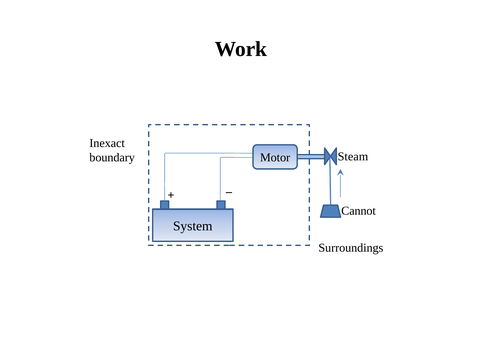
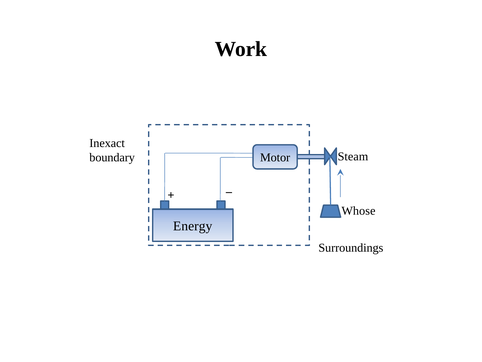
Cannot: Cannot -> Whose
System: System -> Energy
